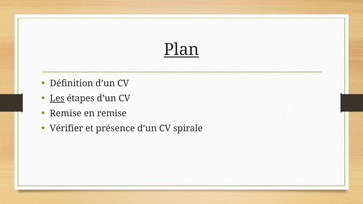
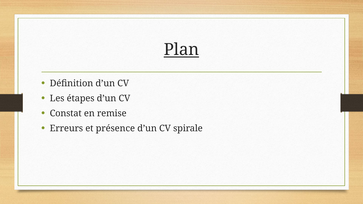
Les underline: present -> none
Remise at (66, 114): Remise -> Constat
Vérifier: Vérifier -> Erreurs
